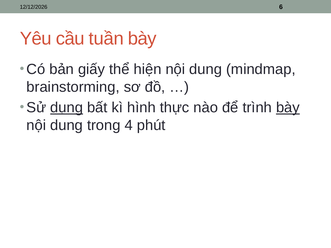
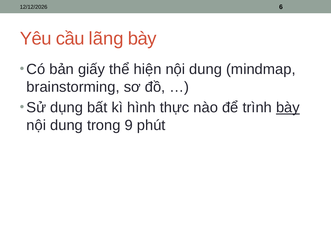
tuần: tuần -> lãng
dụng underline: present -> none
4: 4 -> 9
